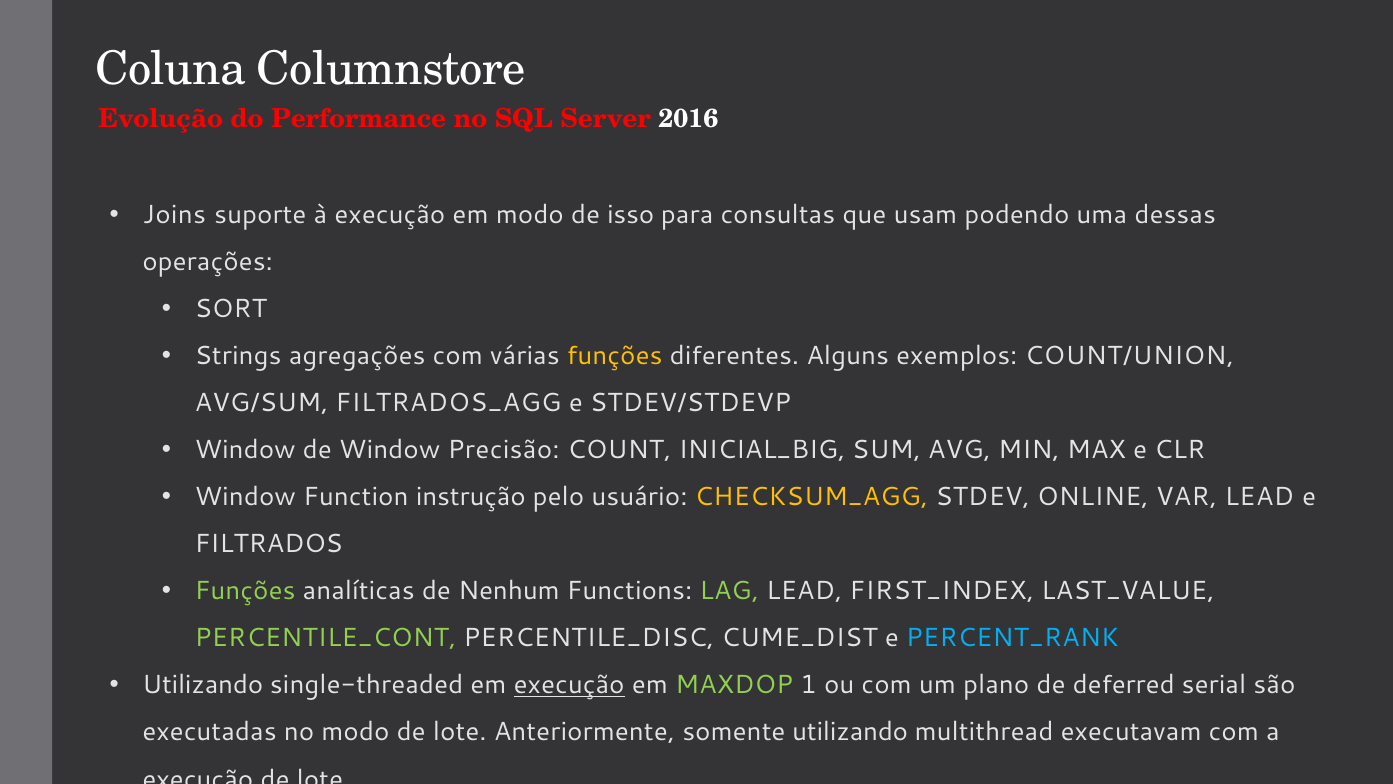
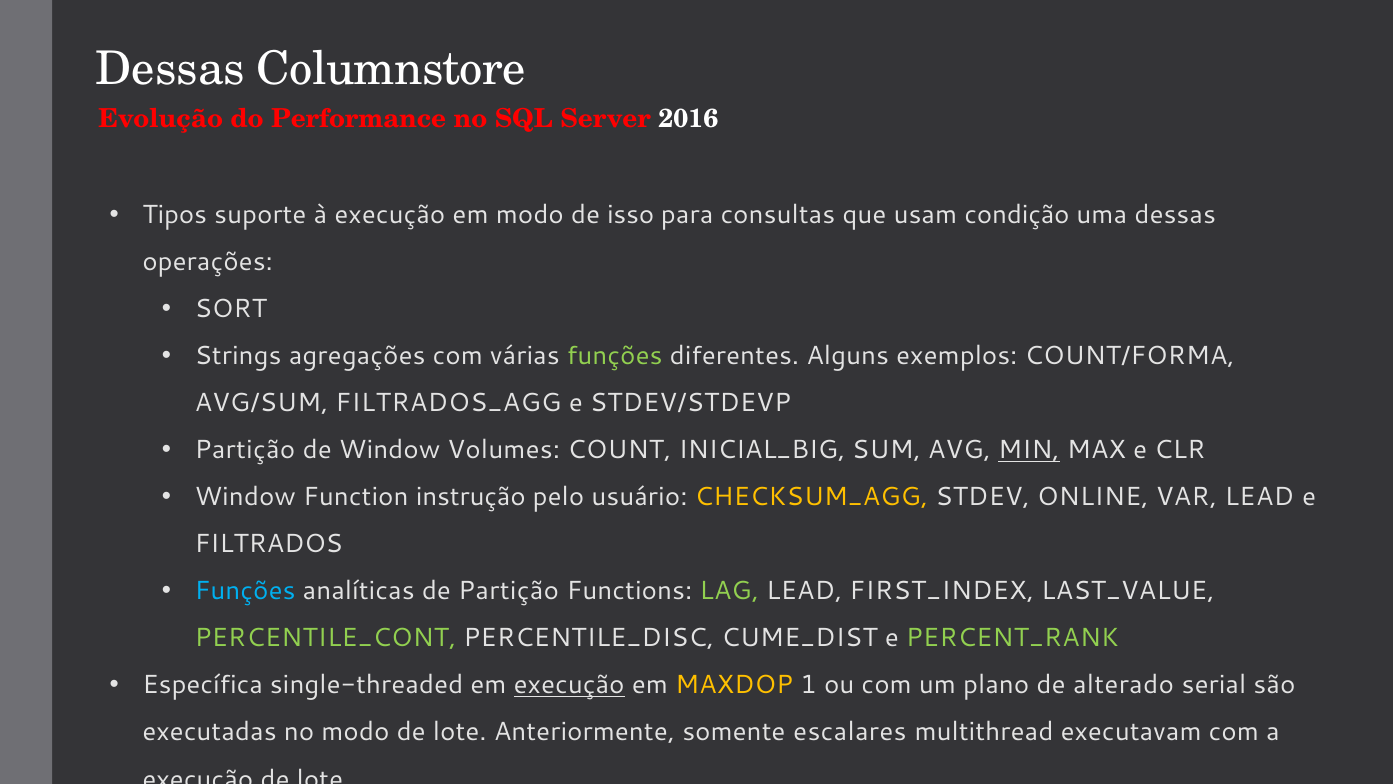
Coluna at (171, 69): Coluna -> Dessas
Joins: Joins -> Tipos
podendo: podendo -> condição
funções at (615, 356) colour: yellow -> light green
COUNT/UNION: COUNT/UNION -> COUNT/FORMA
Window at (245, 450): Window -> Partição
Precisão: Precisão -> Volumes
MIN underline: none -> present
Funções at (245, 591) colour: light green -> light blue
de Nenhum: Nenhum -> Partição
PERCENT_RANK colour: light blue -> light green
Utilizando at (203, 685): Utilizando -> Específica
MAXDOP colour: light green -> yellow
deferred: deferred -> alterado
somente utilizando: utilizando -> escalares
